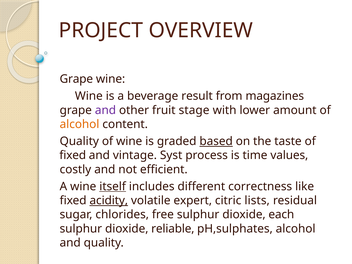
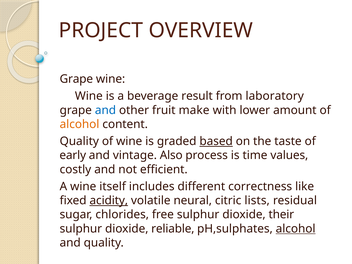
magazines: magazines -> laboratory
and at (105, 110) colour: purple -> blue
stage: stage -> make
fixed at (73, 155): fixed -> early
Syst: Syst -> Also
itself underline: present -> none
expert: expert -> neural
each: each -> their
alcohol at (296, 229) underline: none -> present
